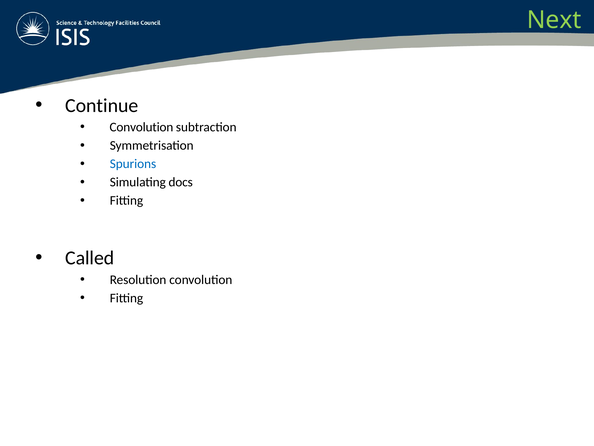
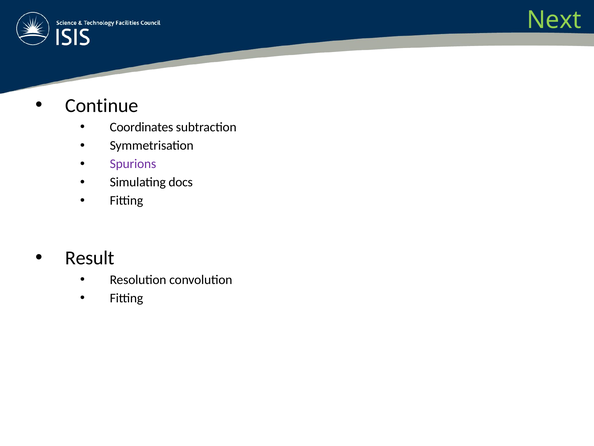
Convolution at (141, 127): Convolution -> Coordinates
Spurions colour: blue -> purple
Called: Called -> Result
